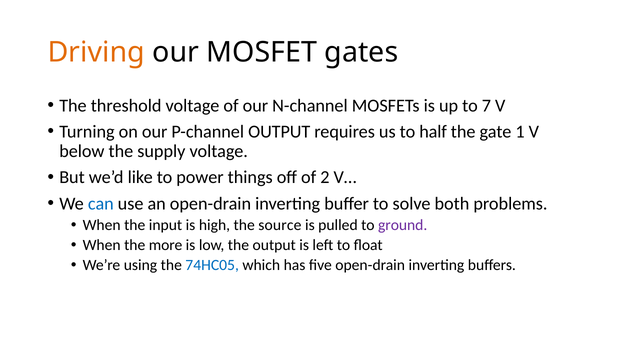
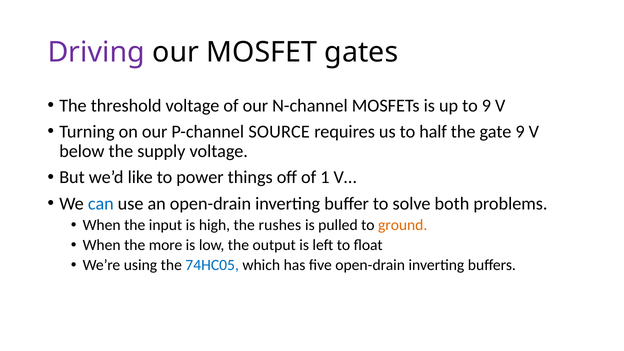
Driving colour: orange -> purple
to 7: 7 -> 9
P-channel OUTPUT: OUTPUT -> SOURCE
gate 1: 1 -> 9
2: 2 -> 1
source: source -> rushes
ground colour: purple -> orange
